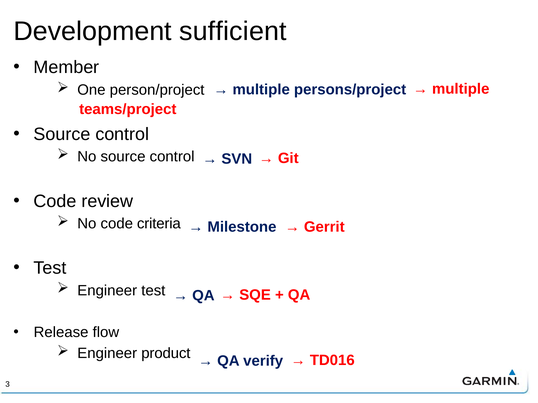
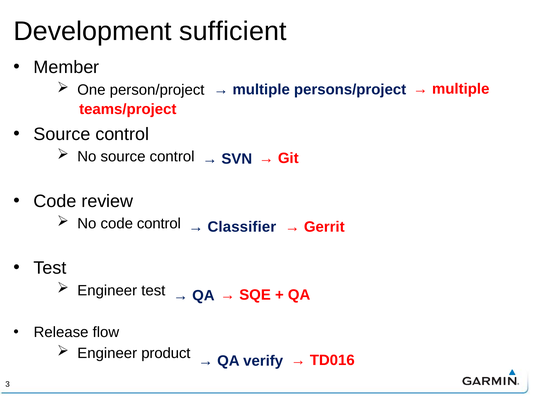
code criteria: criteria -> control
Milestone: Milestone -> Classifier
